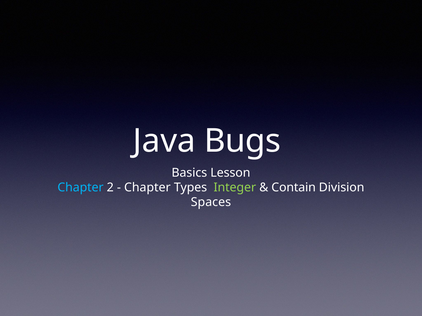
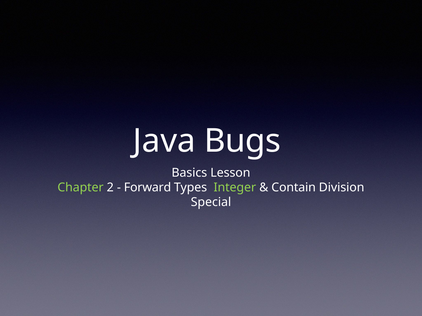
Chapter at (81, 188) colour: light blue -> light green
Chapter at (147, 188): Chapter -> Forward
Spaces: Spaces -> Special
